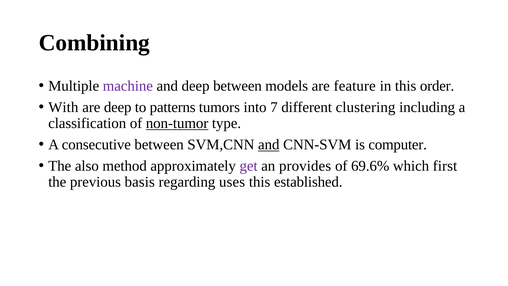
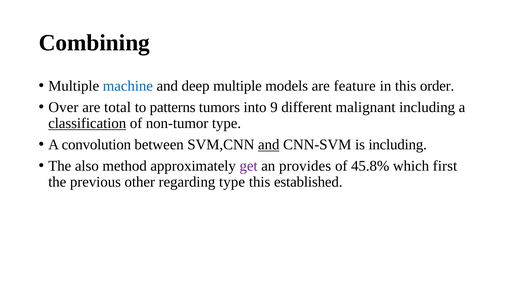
machine colour: purple -> blue
deep between: between -> multiple
With: With -> Over
are deep: deep -> total
7: 7 -> 9
clustering: clustering -> malignant
classification underline: none -> present
non-tumor underline: present -> none
consecutive: consecutive -> convolution
is computer: computer -> including
69.6%: 69.6% -> 45.8%
basis: basis -> other
regarding uses: uses -> type
